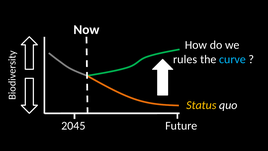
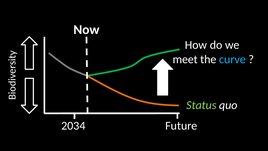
rules: rules -> meet
Status colour: yellow -> light green
2045: 2045 -> 2034
